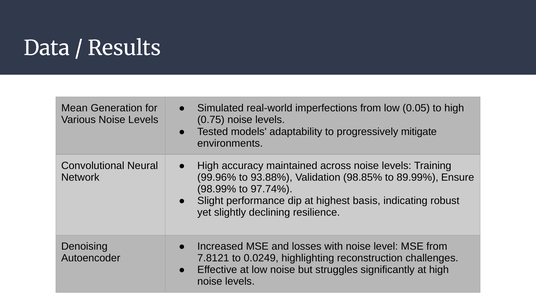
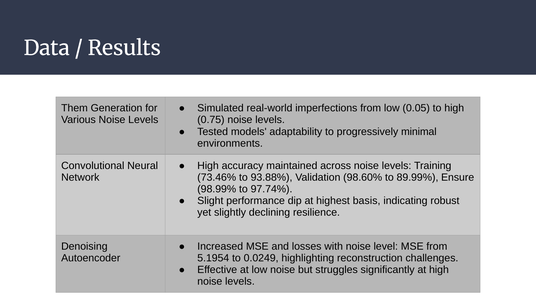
Mean: Mean -> Them
mitigate: mitigate -> minimal
99.96%: 99.96% -> 73.46%
98.85%: 98.85% -> 98.60%
7.8121: 7.8121 -> 5.1954
